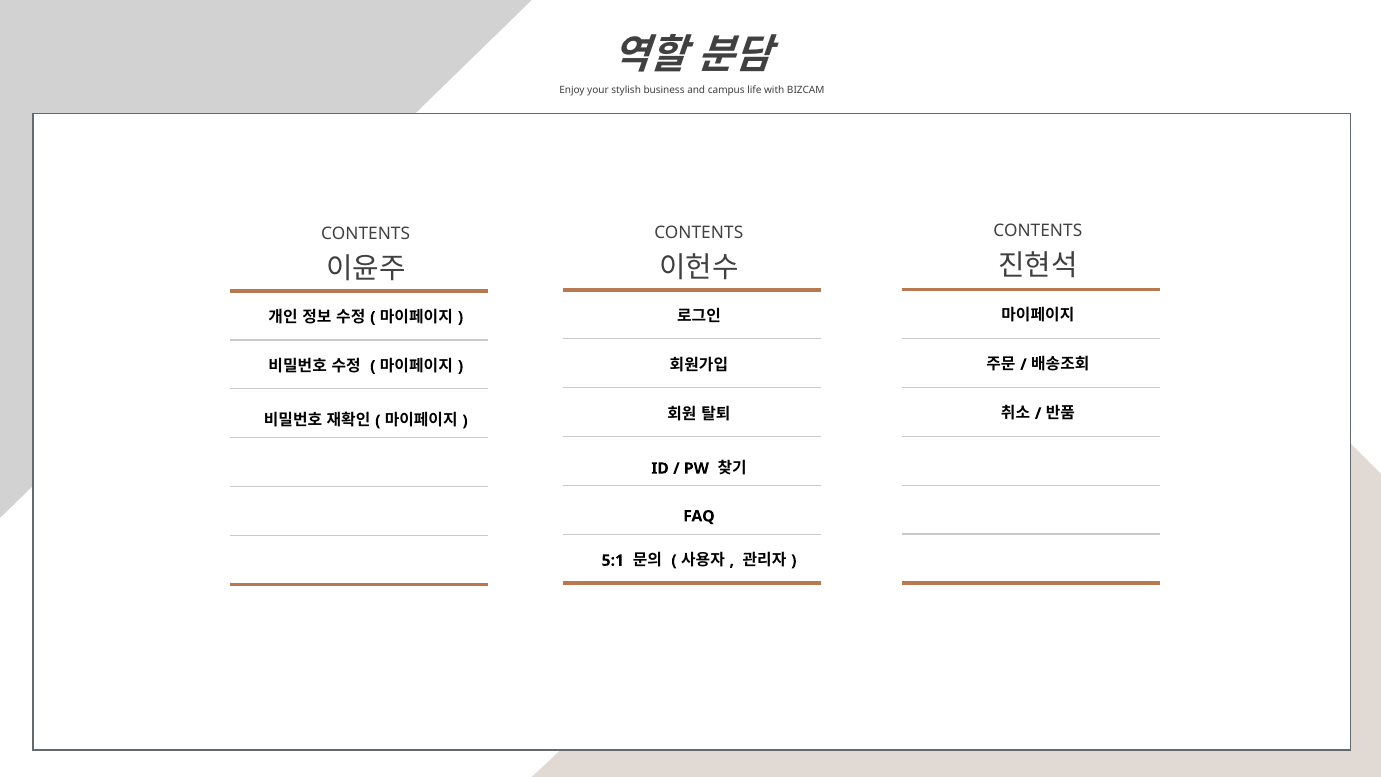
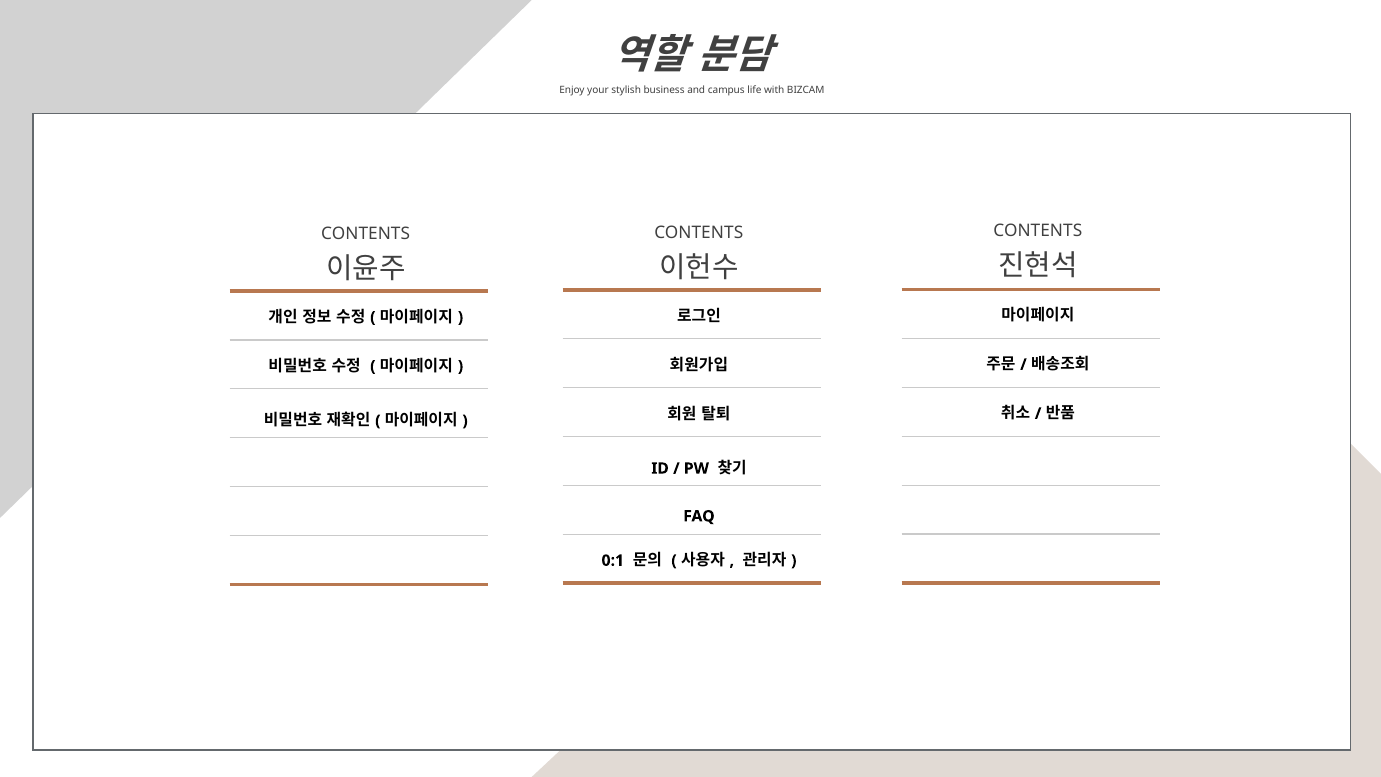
5:1: 5:1 -> 0:1
